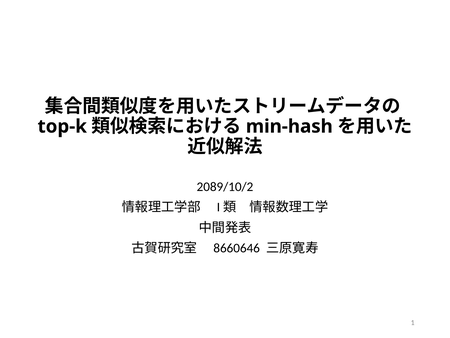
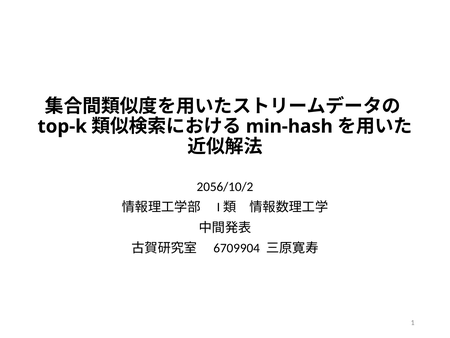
2089/10/2: 2089/10/2 -> 2056/10/2
8660646: 8660646 -> 6709904
